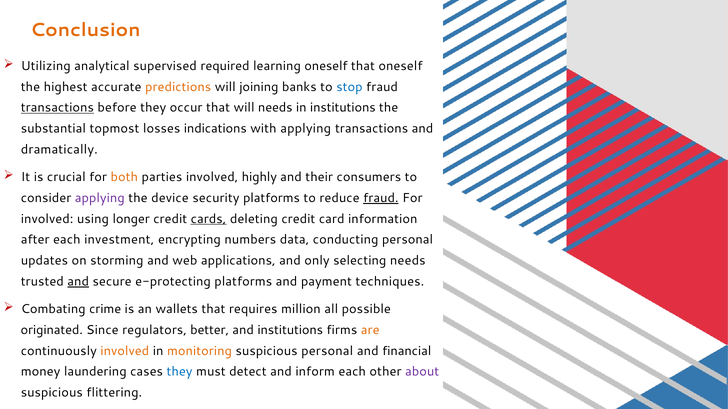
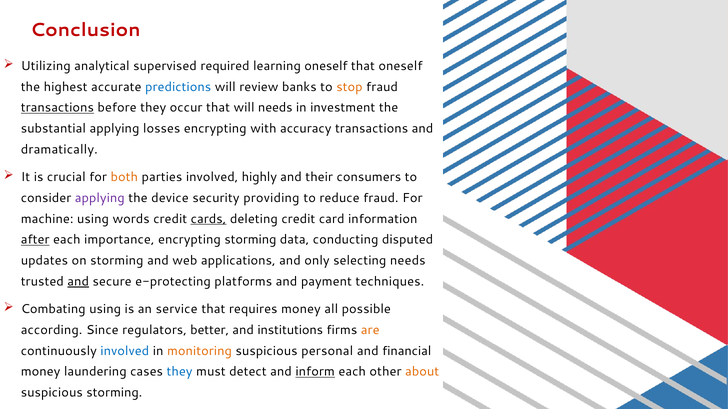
Conclusion colour: orange -> red
predictions colour: orange -> blue
joining: joining -> review
stop colour: blue -> orange
in institutions: institutions -> investment
substantial topmost: topmost -> applying
losses indications: indications -> encrypting
with applying: applying -> accuracy
security platforms: platforms -> providing
fraud at (381, 198) underline: present -> none
involved at (47, 219): involved -> machine
longer: longer -> words
after underline: none -> present
investment: investment -> importance
encrypting numbers: numbers -> storming
conducting personal: personal -> disputed
Combating crime: crime -> using
wallets: wallets -> service
requires million: million -> money
originated: originated -> according
involved at (125, 351) colour: orange -> blue
inform underline: none -> present
about colour: purple -> orange
suspicious flittering: flittering -> storming
